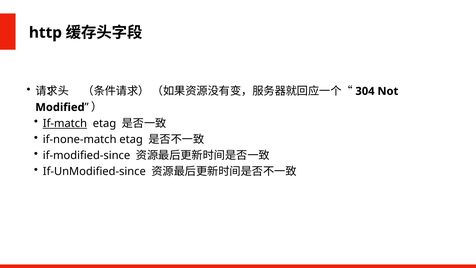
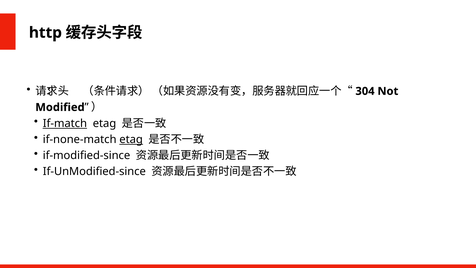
etag at (131, 139) underline: none -> present
